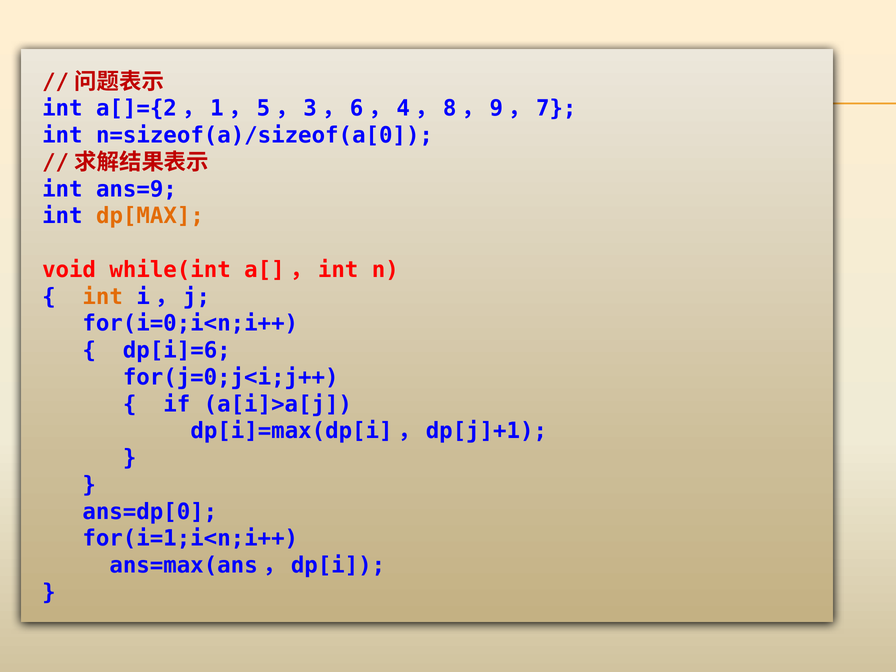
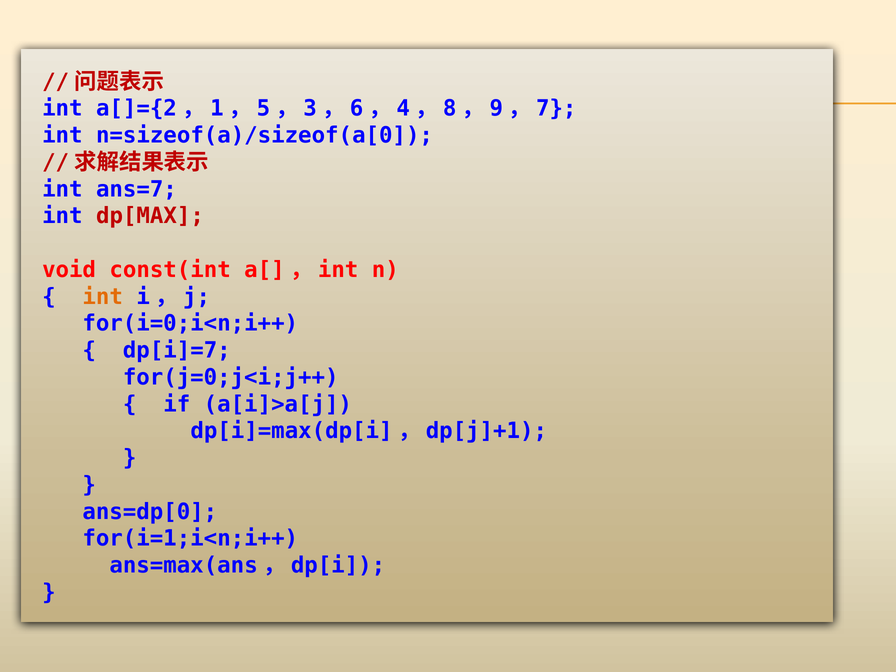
ans=9: ans=9 -> ans=7
dp[MAX colour: orange -> red
while(int: while(int -> const(int
dp[i]=6: dp[i]=6 -> dp[i]=7
